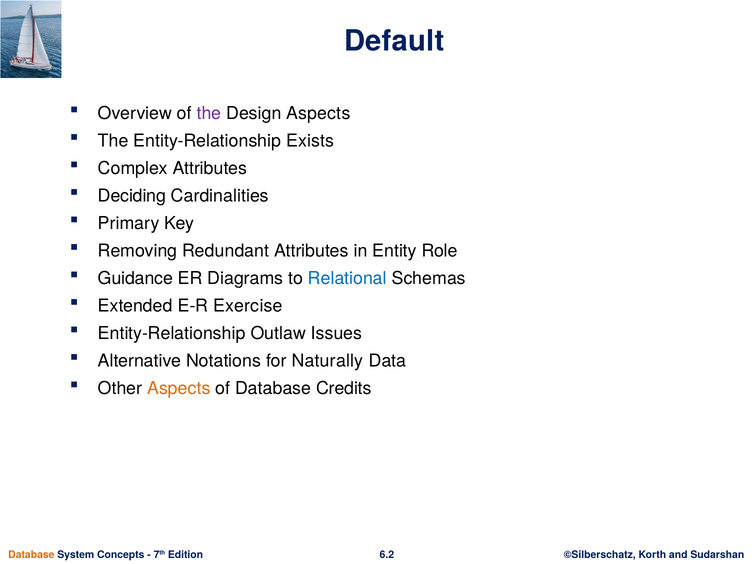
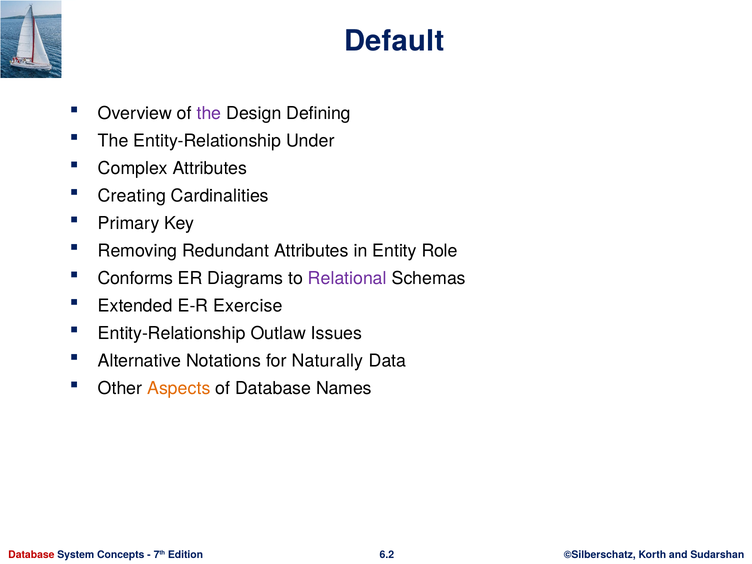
Design Aspects: Aspects -> Defining
Exists: Exists -> Under
Deciding: Deciding -> Creating
Guidance: Guidance -> Conforms
Relational colour: blue -> purple
Credits: Credits -> Names
Database at (31, 555) colour: orange -> red
